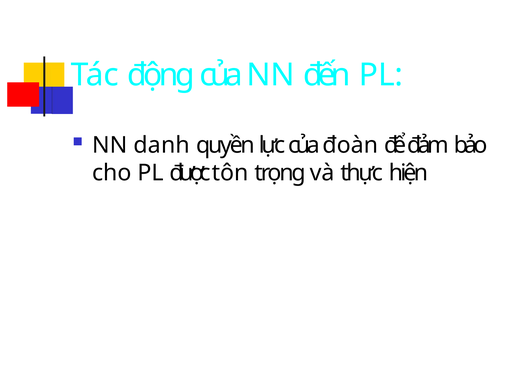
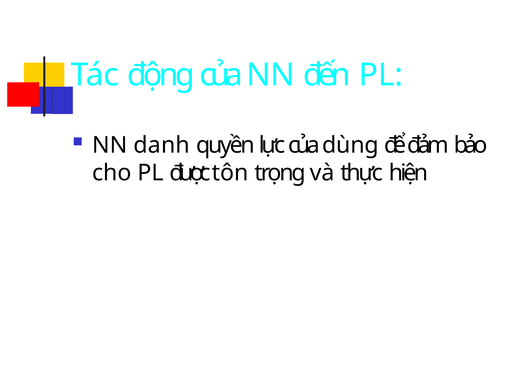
đoàn: đoàn -> dùng
